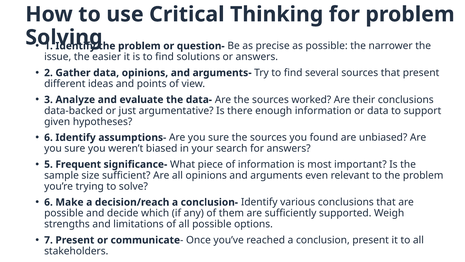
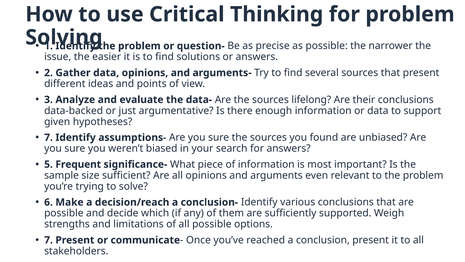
worked: worked -> lifelong
6 at (49, 137): 6 -> 7
